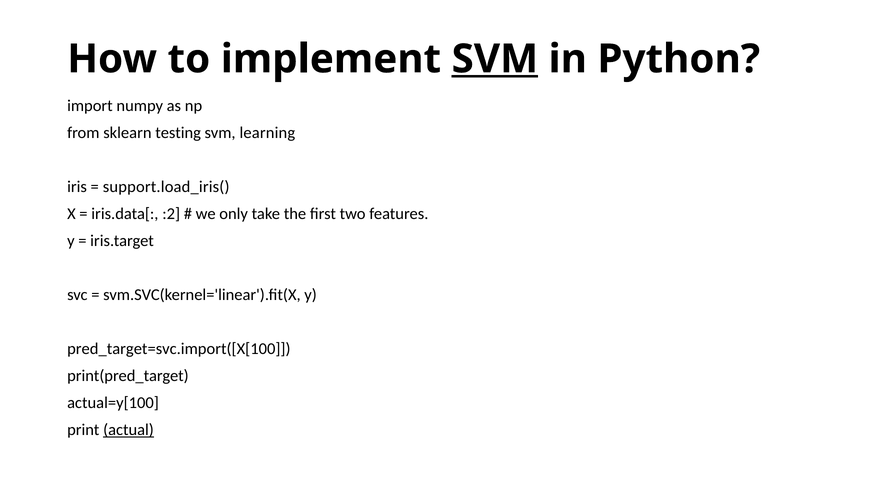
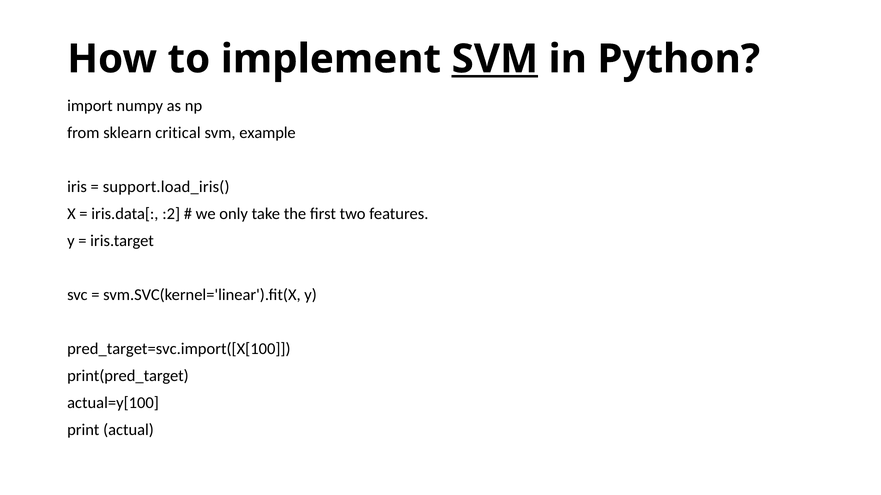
testing: testing -> critical
learning: learning -> example
actual underline: present -> none
